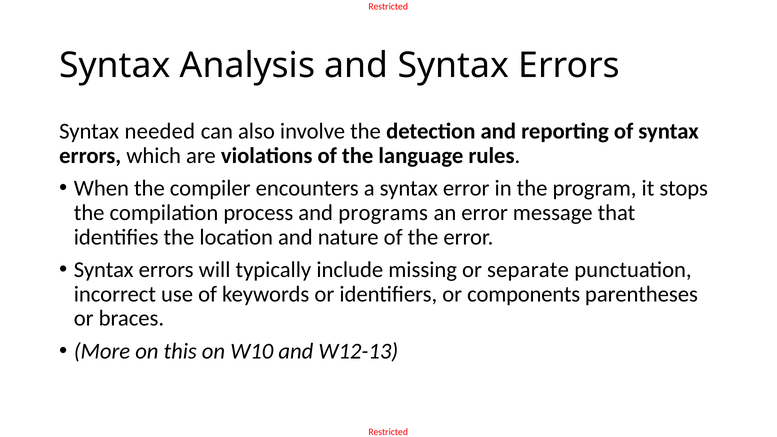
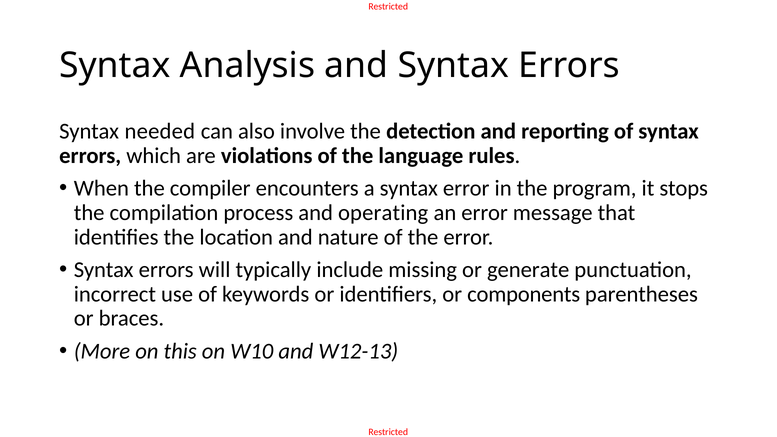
programs: programs -> operating
separate: separate -> generate
